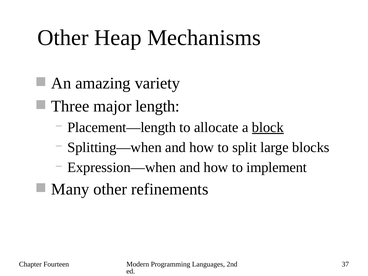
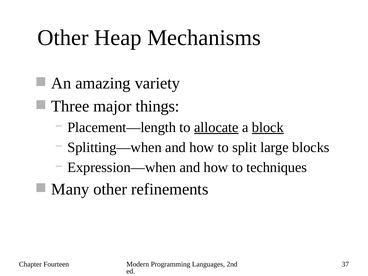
length: length -> things
allocate underline: none -> present
implement: implement -> techniques
